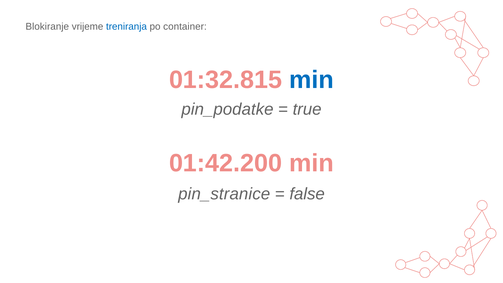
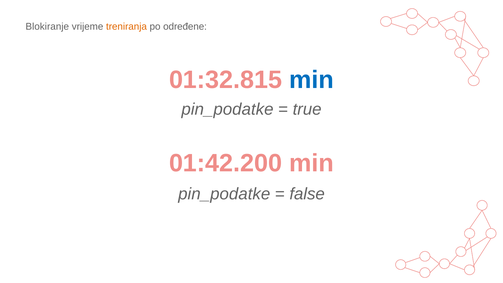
treniranja colour: blue -> orange
container: container -> određene
pin_stranice at (224, 194): pin_stranice -> pin_podatke
